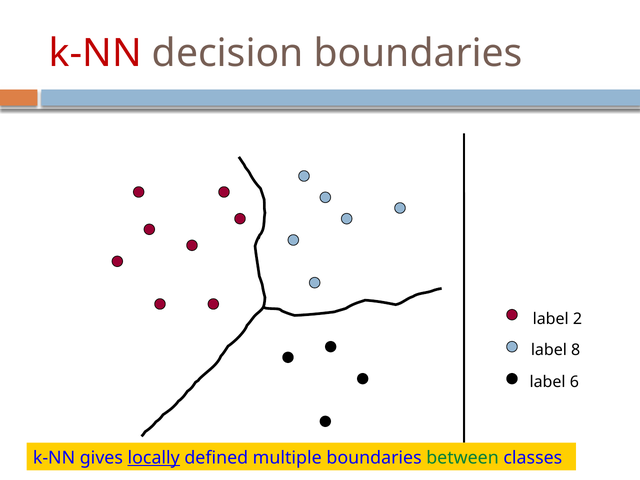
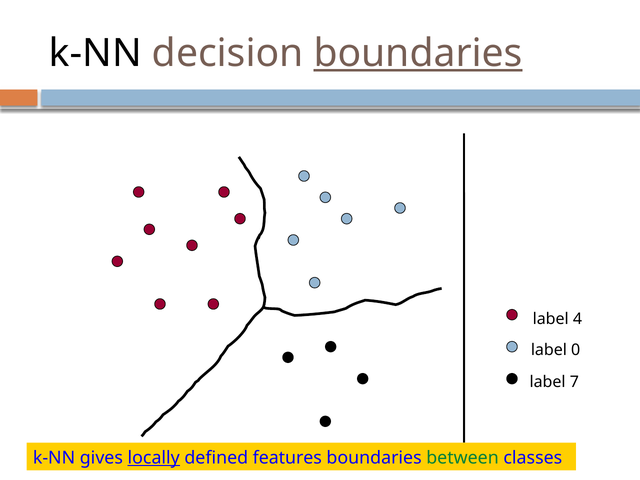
k-NN at (95, 53) colour: red -> black
boundaries at (418, 53) underline: none -> present
2: 2 -> 4
8: 8 -> 0
6: 6 -> 7
multiple: multiple -> features
